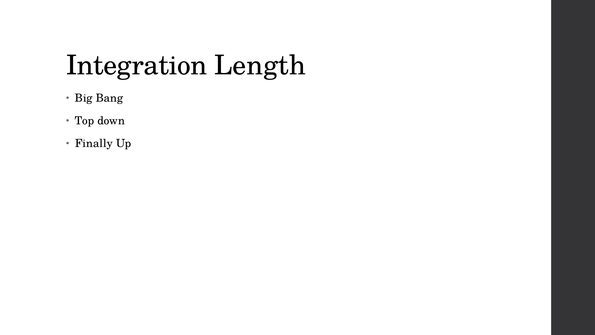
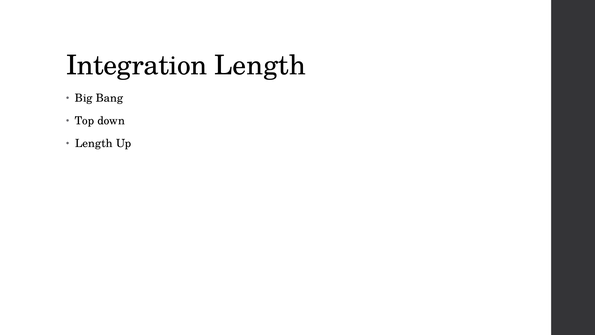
Finally at (94, 143): Finally -> Length
